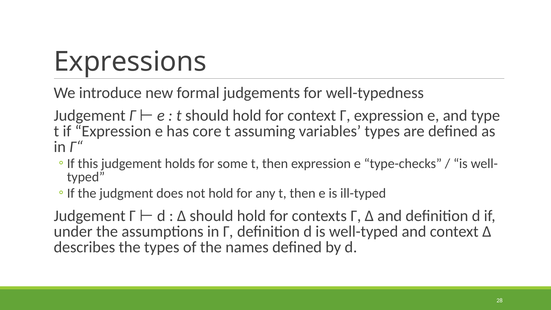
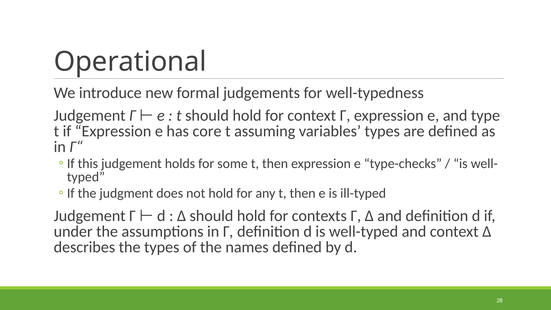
Expressions: Expressions -> Operational
